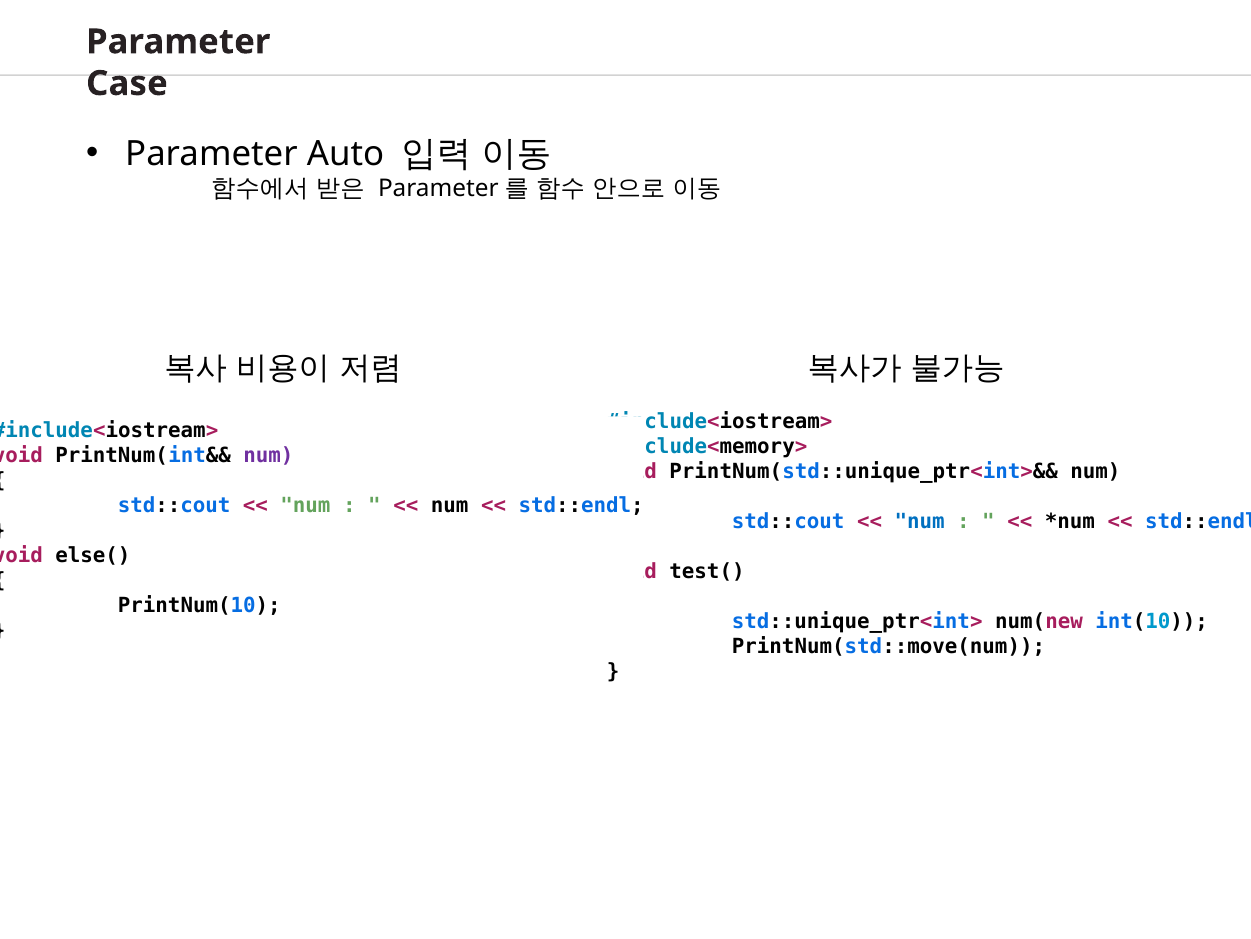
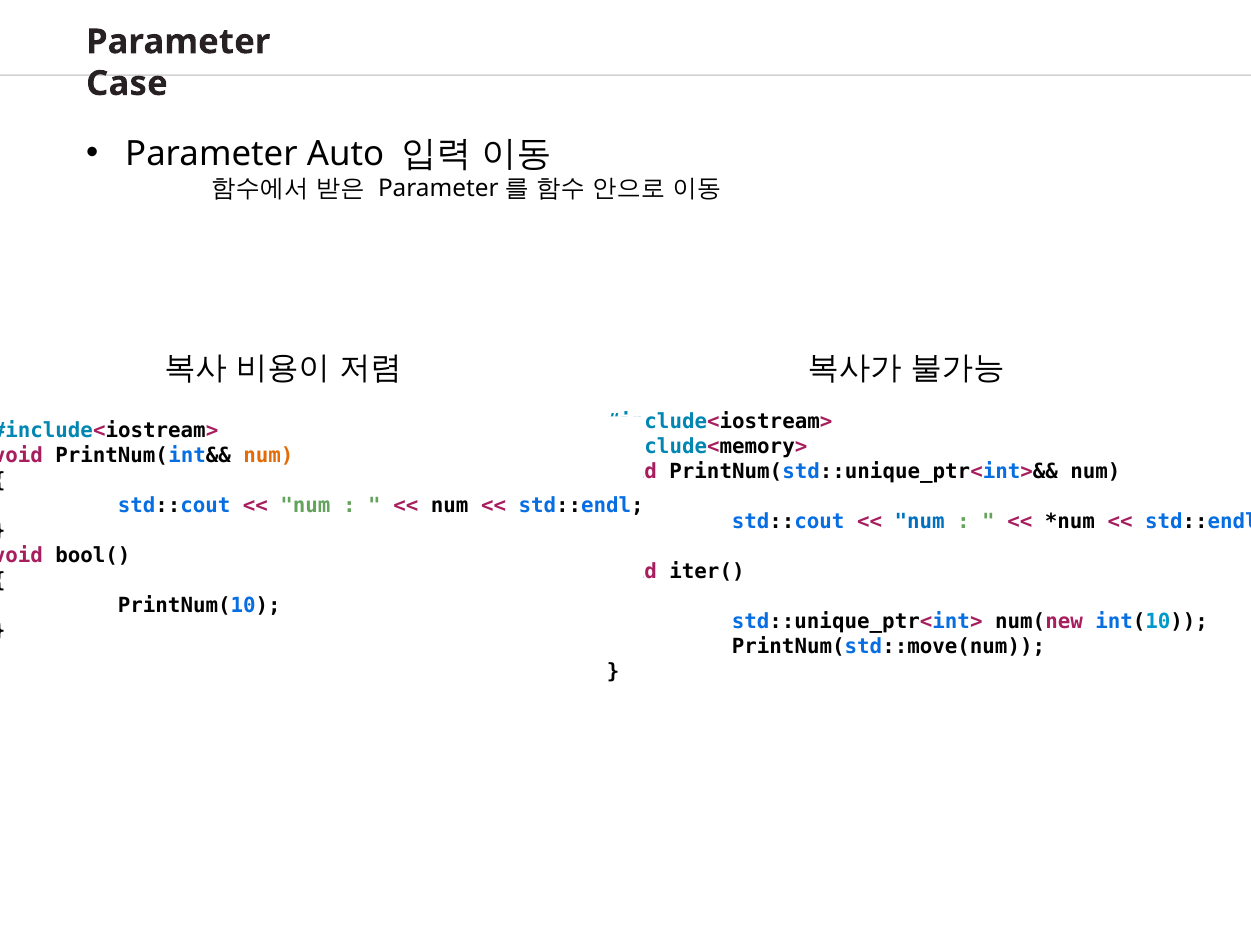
num at (268, 455) colour: purple -> orange
else(: else( -> bool(
test(: test( -> iter(
